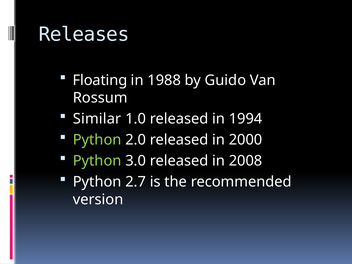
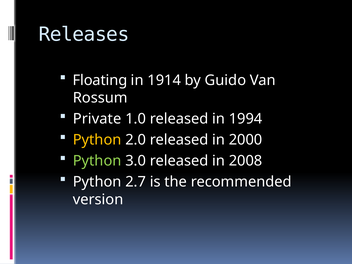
1988: 1988 -> 1914
Similar: Similar -> Private
Python at (97, 140) colour: light green -> yellow
